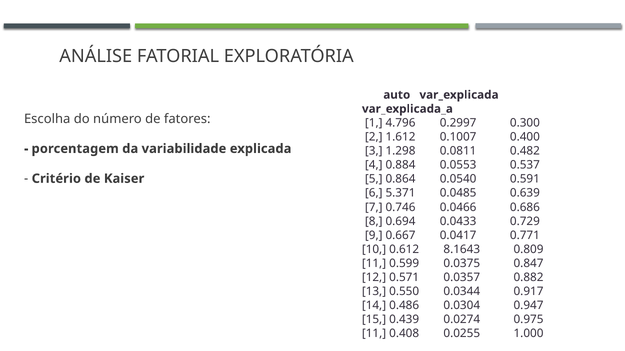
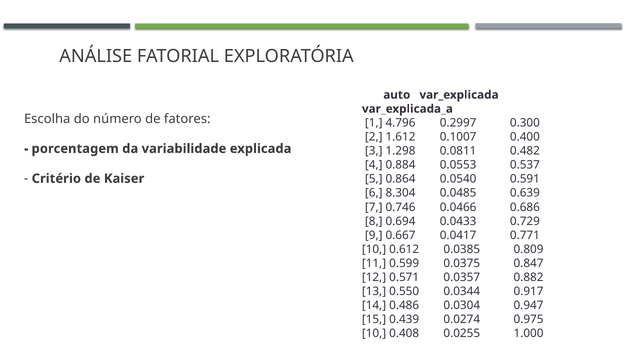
5.371: 5.371 -> 8.304
8.1643: 8.1643 -> 0.0385
11 at (374, 334): 11 -> 10
